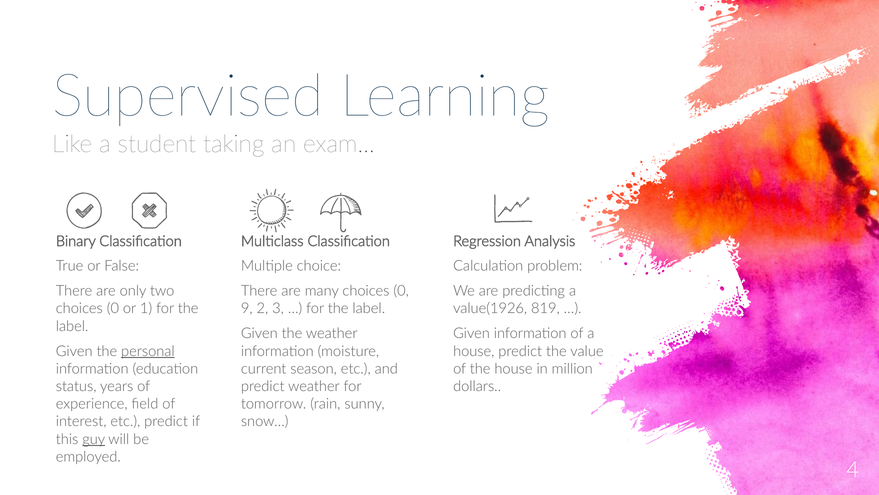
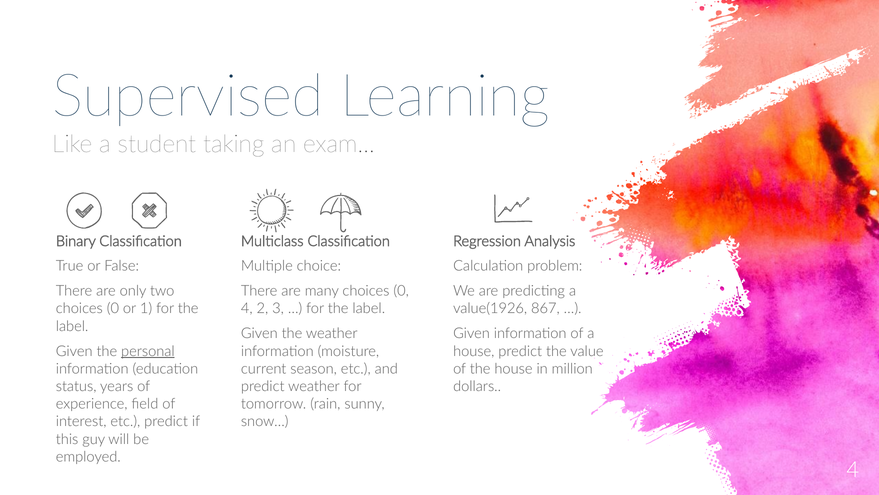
9 at (247, 308): 9 -> 4
819: 819 -> 867
guy underline: present -> none
